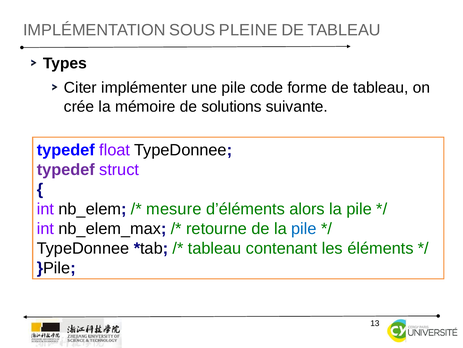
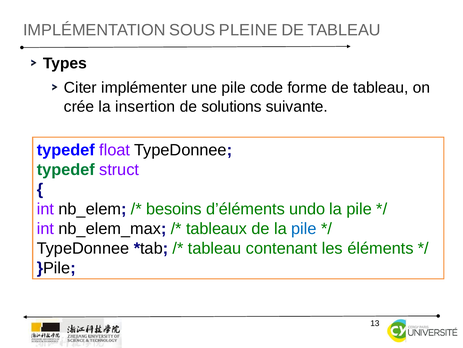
mémoire: mémoire -> insertion
typedef at (66, 169) colour: purple -> green
mesure: mesure -> besoins
alors: alors -> undo
retourne: retourne -> tableaux
